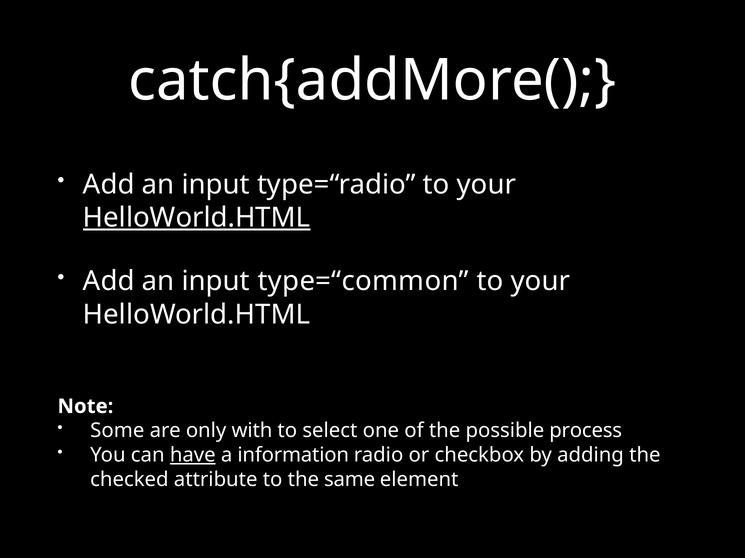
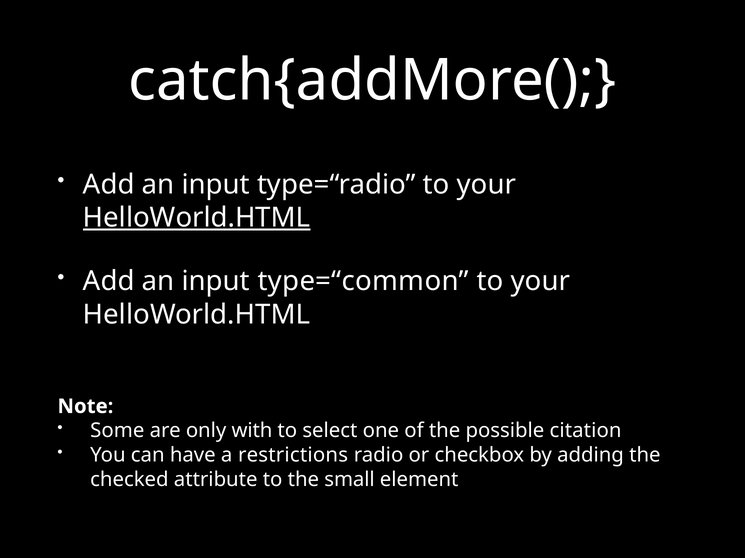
process: process -> citation
have underline: present -> none
information: information -> restrictions
same: same -> small
